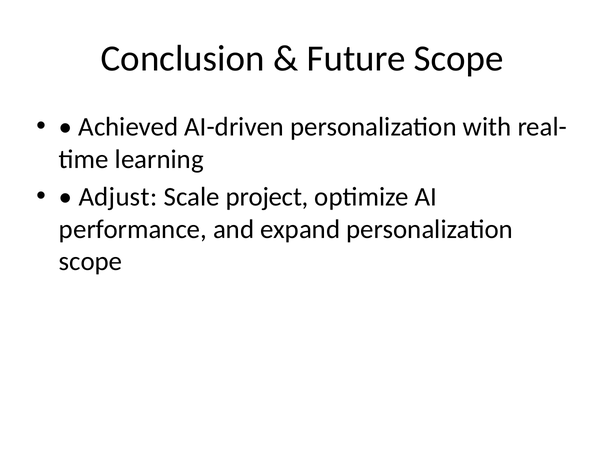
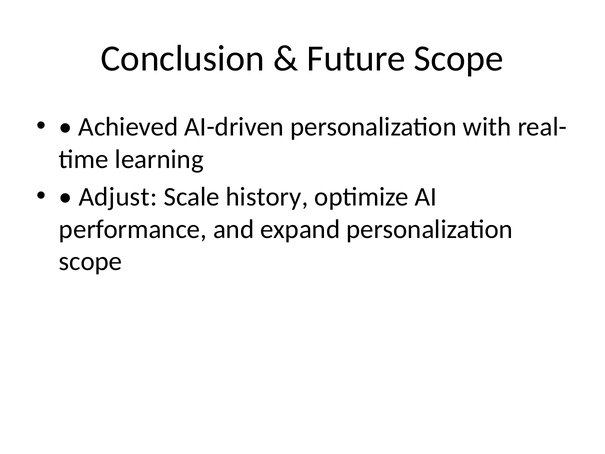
project: project -> history
